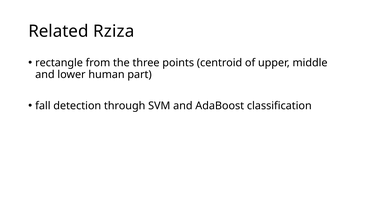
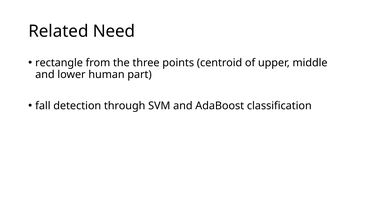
Rziza: Rziza -> Need
